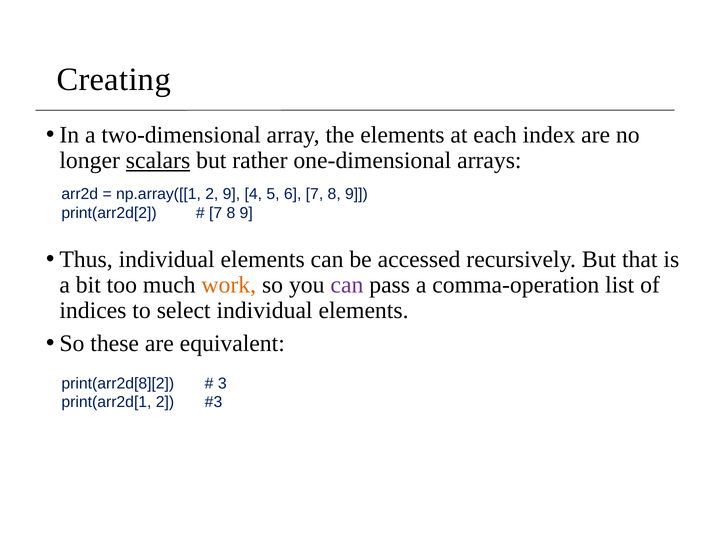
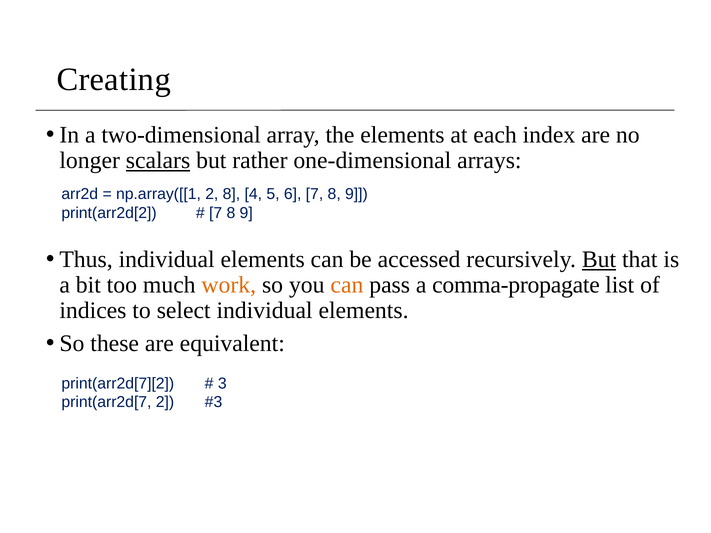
2 9: 9 -> 8
But at (599, 260) underline: none -> present
can at (347, 285) colour: purple -> orange
comma-operation: comma-operation -> comma-propagate
print(arr2d[8][2: print(arr2d[8][2 -> print(arr2d[7][2
print(arr2d[1: print(arr2d[1 -> print(arr2d[7
